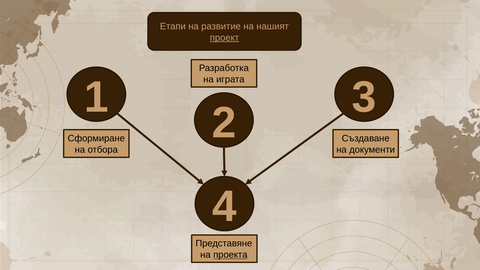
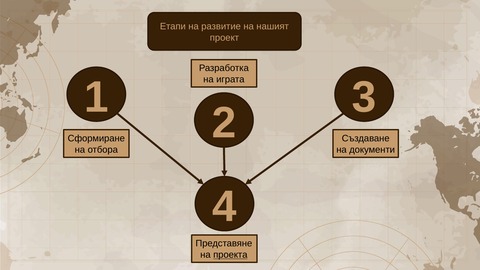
проект underline: present -> none
